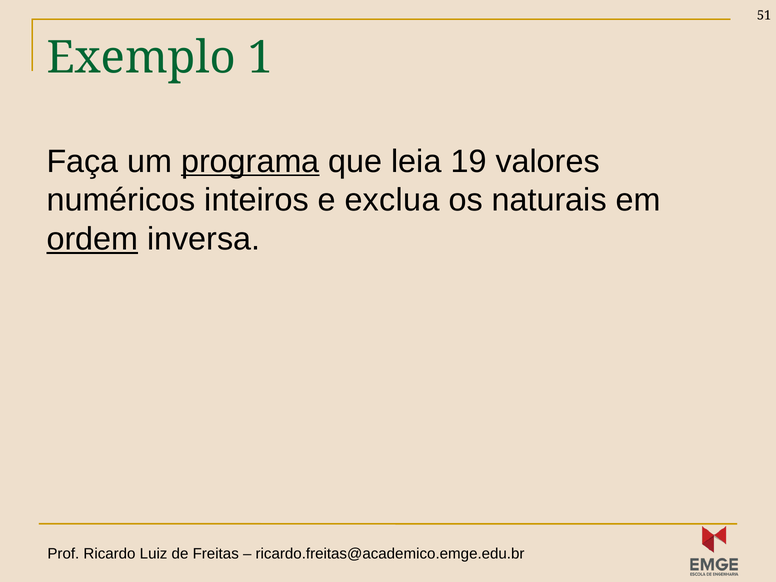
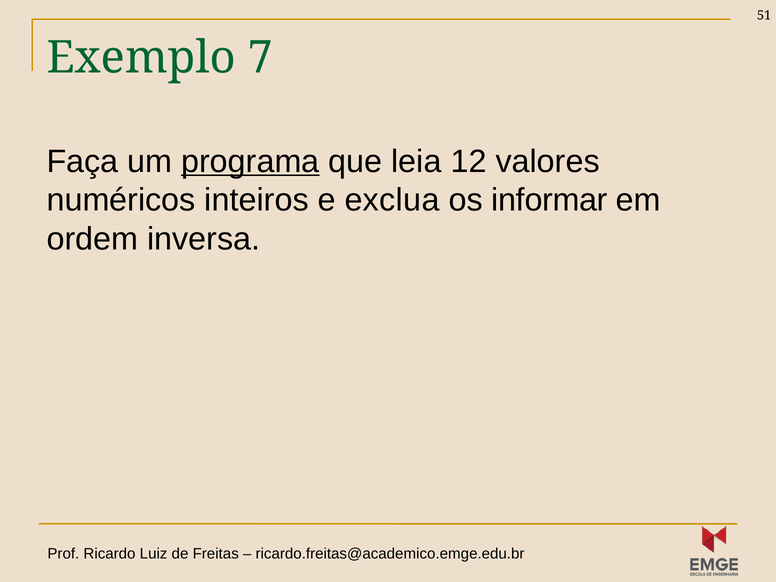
1: 1 -> 7
19: 19 -> 12
naturais: naturais -> informar
ordem underline: present -> none
